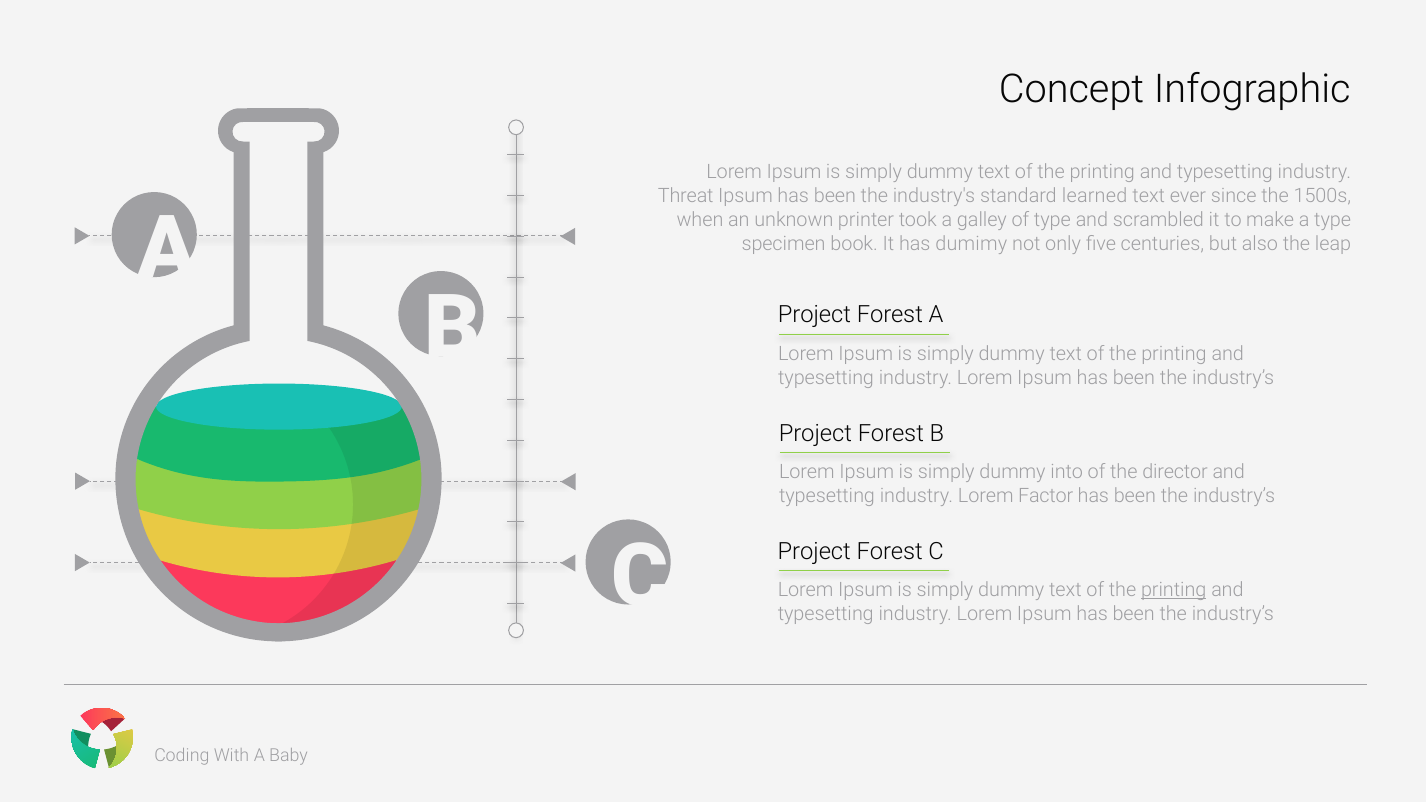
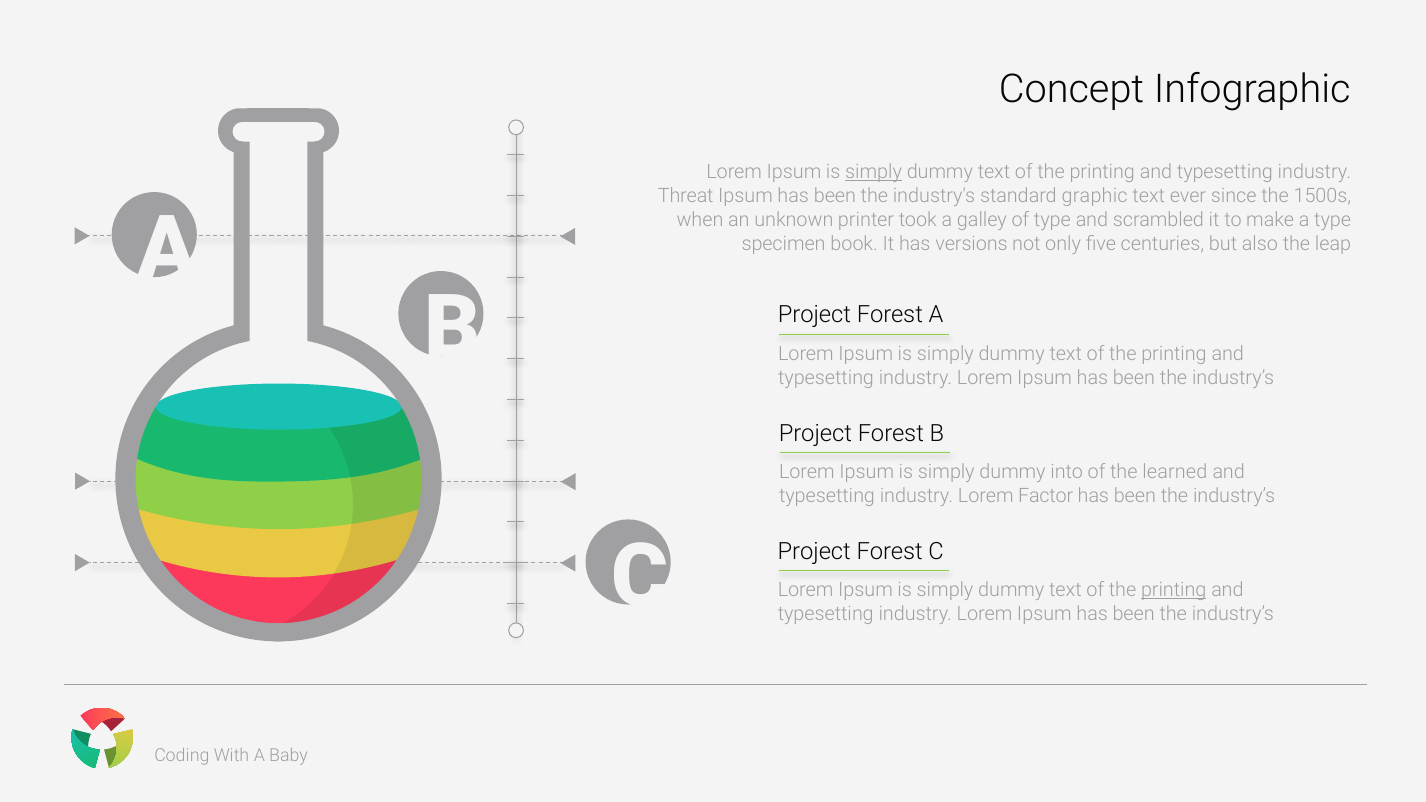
simply at (874, 172) underline: none -> present
learned: learned -> graphic
dumimy: dumimy -> versions
director: director -> learned
